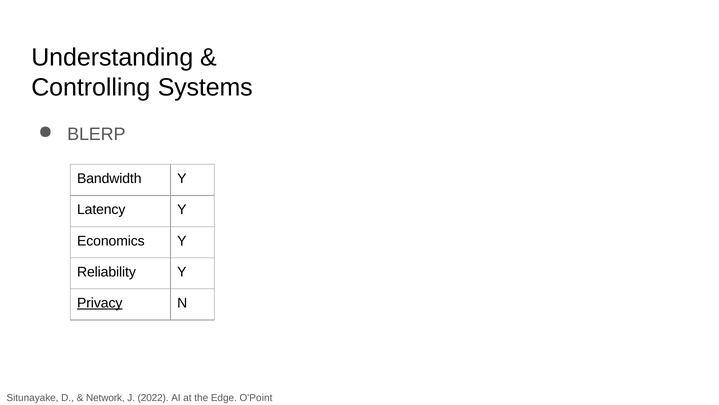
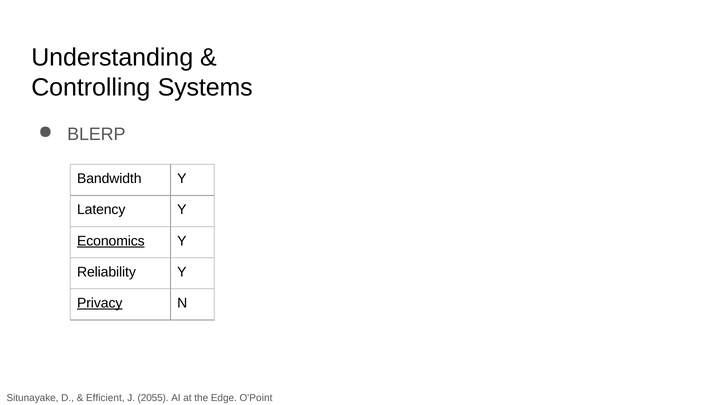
Economics underline: none -> present
Network: Network -> Efficient
2022: 2022 -> 2055
